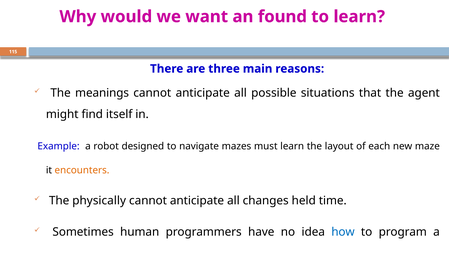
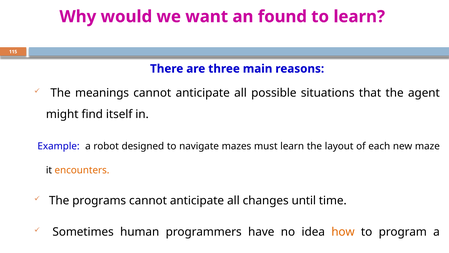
physically: physically -> programs
held: held -> until
how colour: blue -> orange
